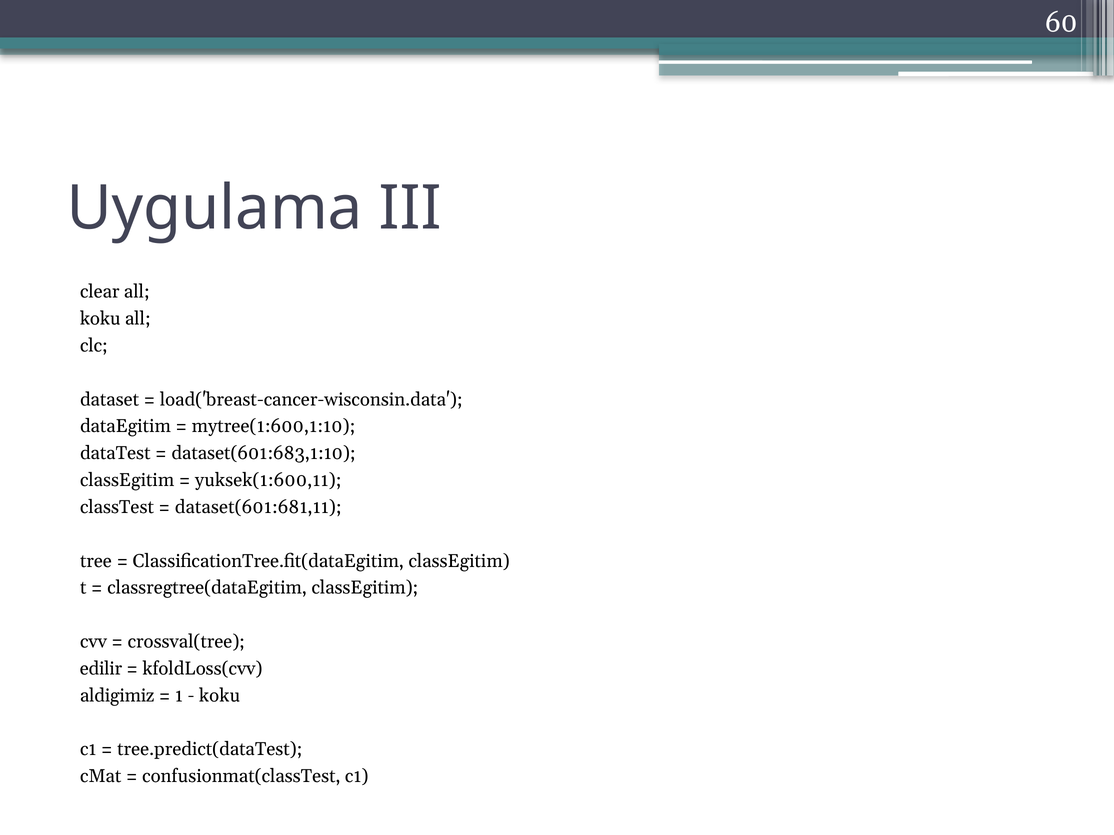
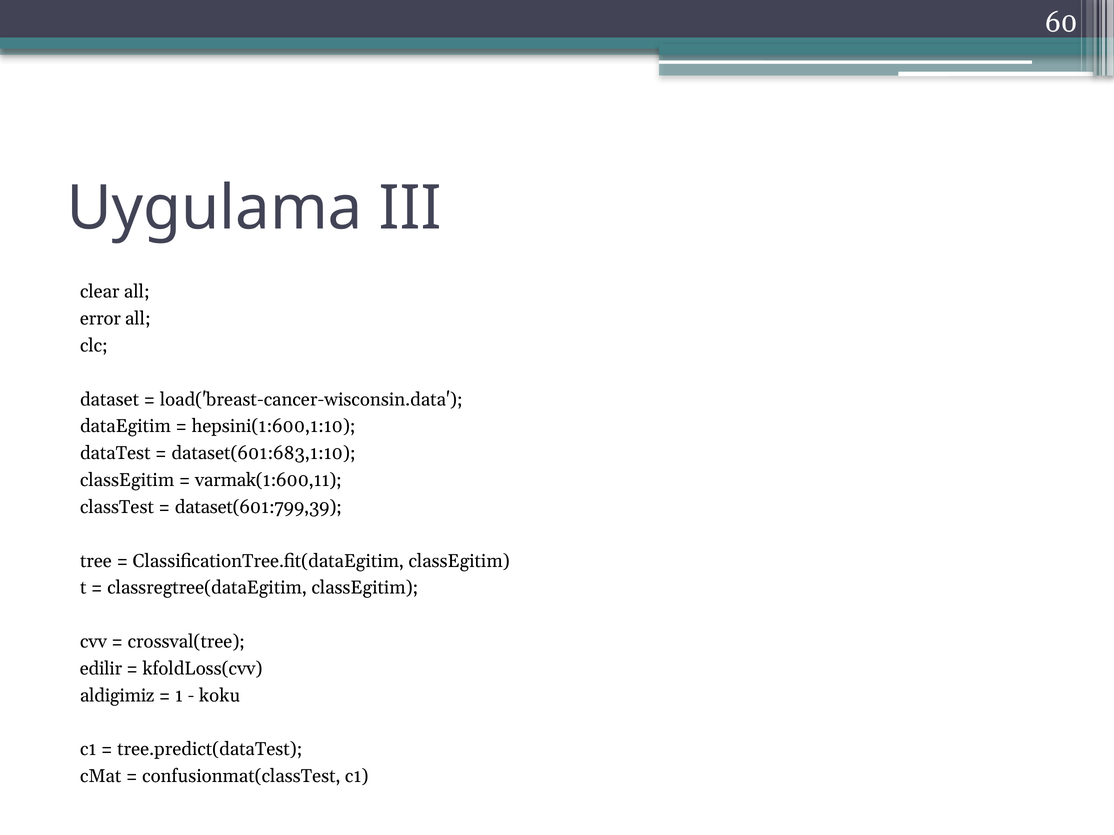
koku at (100, 319): koku -> error
mytree(1:600,1:10: mytree(1:600,1:10 -> hepsini(1:600,1:10
yuksek(1:600,11: yuksek(1:600,11 -> varmak(1:600,11
dataset(601:681,11: dataset(601:681,11 -> dataset(601:799,39
